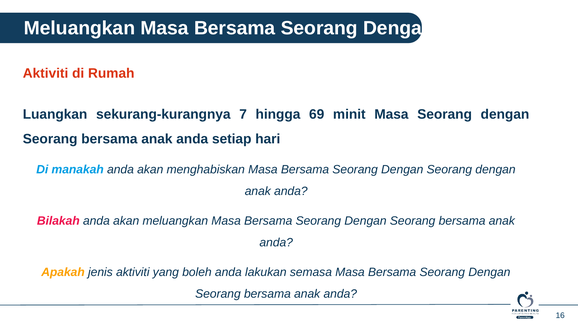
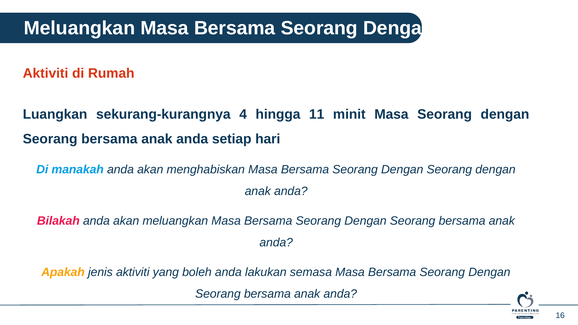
7: 7 -> 4
69: 69 -> 11
